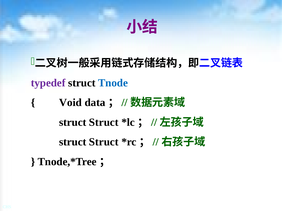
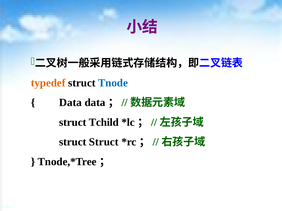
typedef colour: purple -> orange
Void at (70, 103): Void -> Data
Struct at (104, 123): Struct -> Tchild
